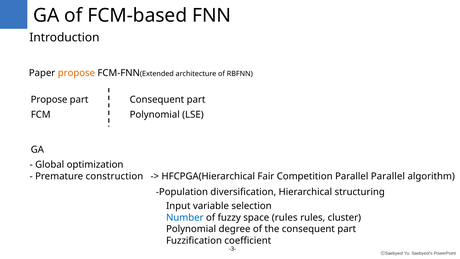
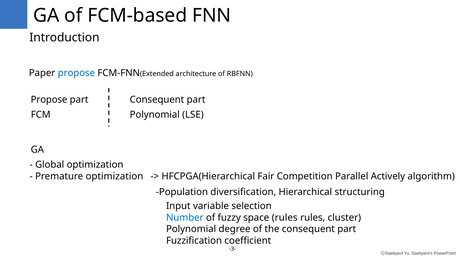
propose at (76, 73) colour: orange -> blue
Premature construction: construction -> optimization
Parallel Parallel: Parallel -> Actively
